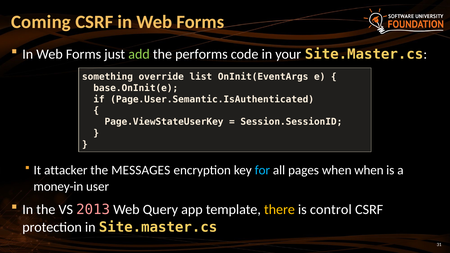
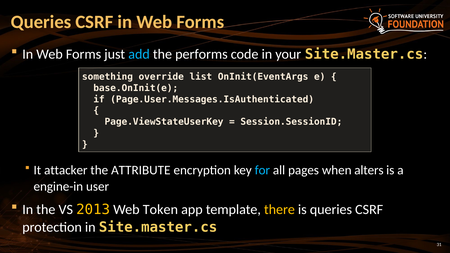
Coming at (41, 22): Coming -> Queries
add colour: light green -> light blue
Page.User.Semantic.IsAuthenticated: Page.User.Semantic.IsAuthenticated -> Page.User.Messages.IsAuthenticated
MESSAGES: MESSAGES -> ATTRIBUTE
when when: when -> alters
money-in: money-in -> engine-in
2013 colour: pink -> yellow
Query: Query -> Token
is control: control -> queries
